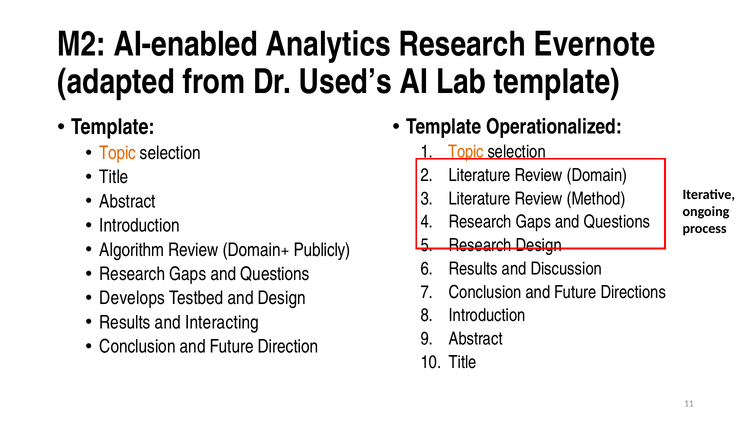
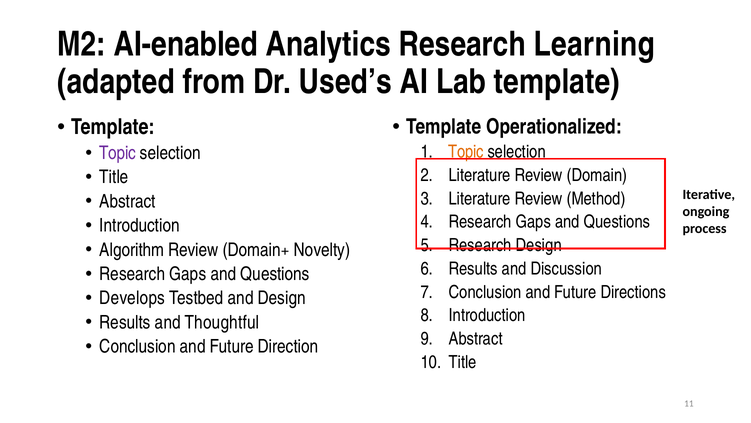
Evernote: Evernote -> Learning
Topic at (118, 153) colour: orange -> purple
Publicly: Publicly -> Novelty
Interacting: Interacting -> Thoughtful
